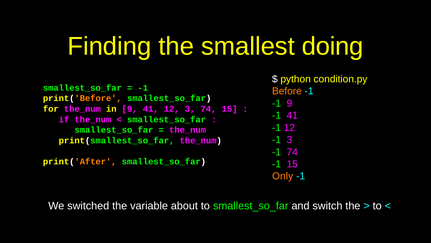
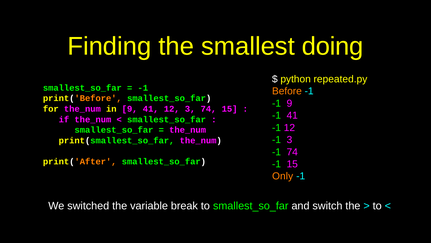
condition.py: condition.py -> repeated.py
about: about -> break
